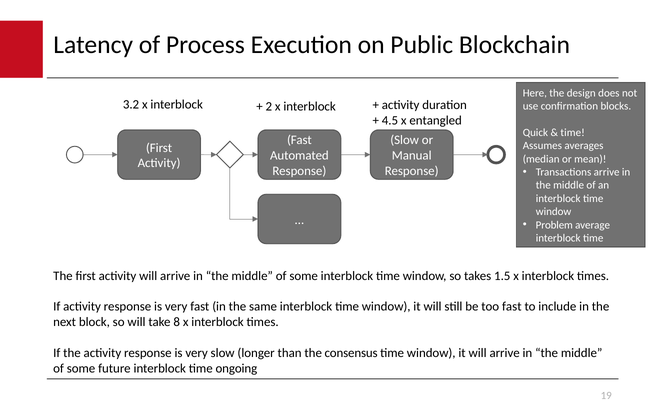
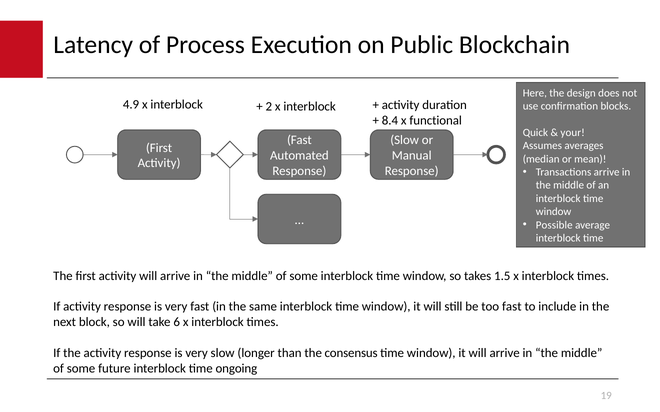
3.2: 3.2 -> 4.9
4.5: 4.5 -> 8.4
entangled: entangled -> functional
time at (573, 133): time -> your
Problem: Problem -> Possible
8: 8 -> 6
